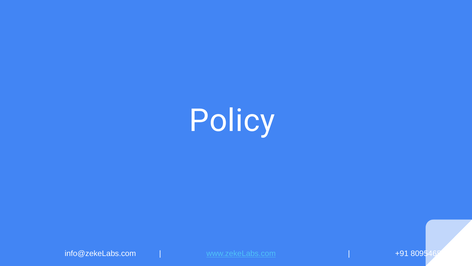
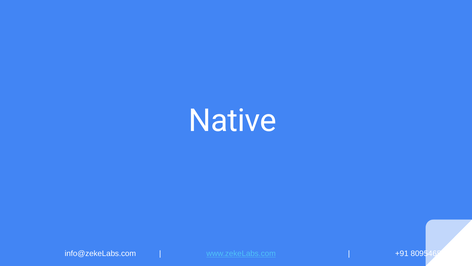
Policy: Policy -> Native
